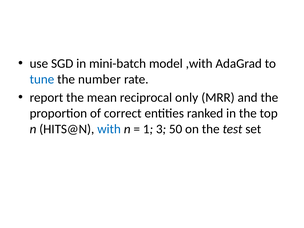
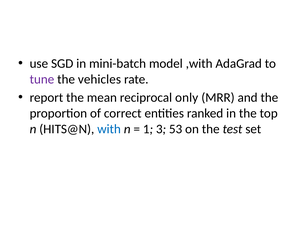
tune colour: blue -> purple
number: number -> vehicles
50: 50 -> 53
